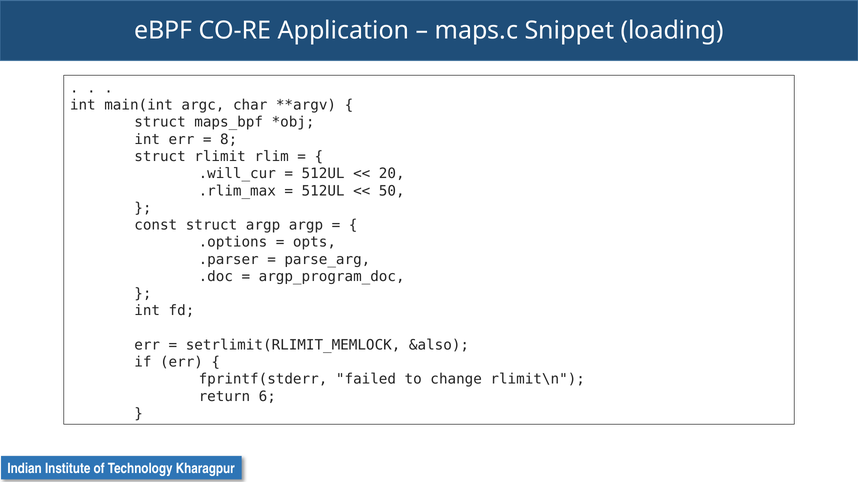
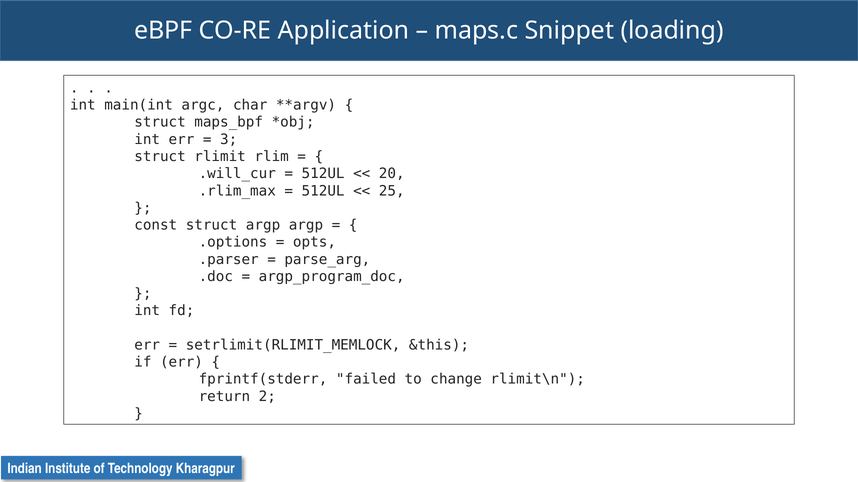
8: 8 -> 3
50: 50 -> 25
&also: &also -> &this
6: 6 -> 2
